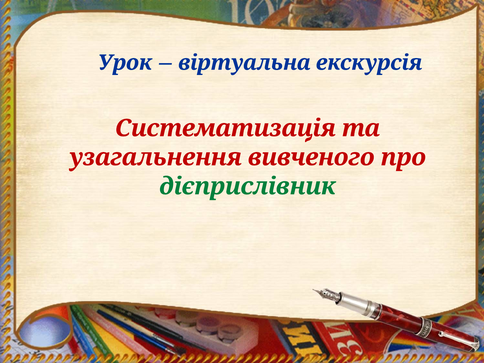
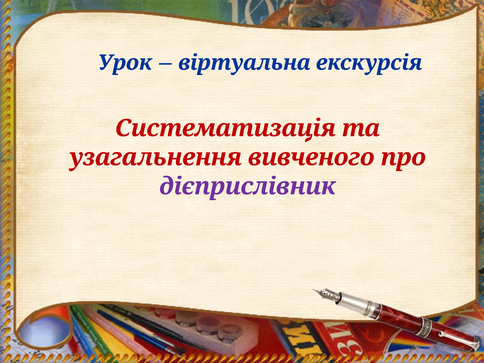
дієприслівник colour: green -> purple
